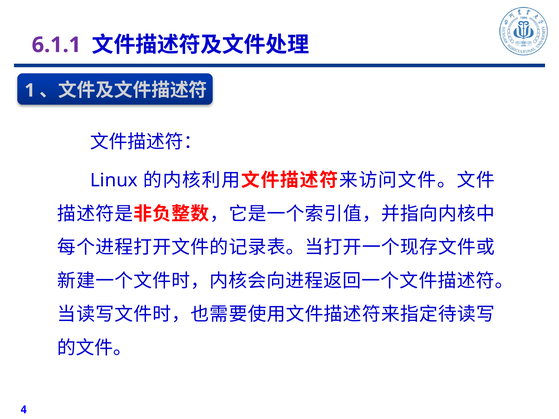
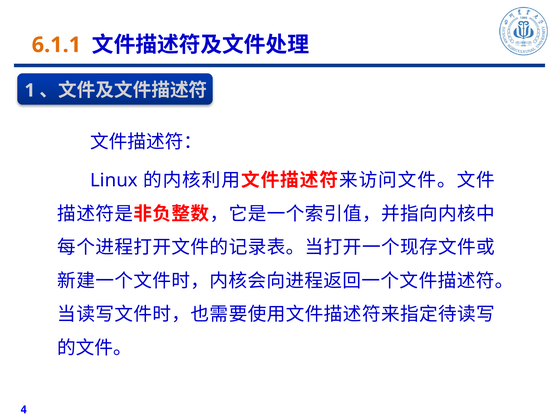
6.1.1 colour: purple -> orange
